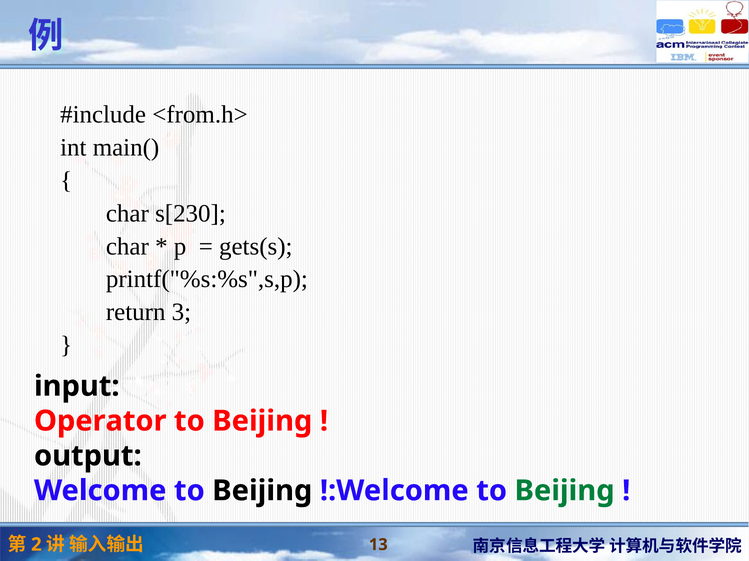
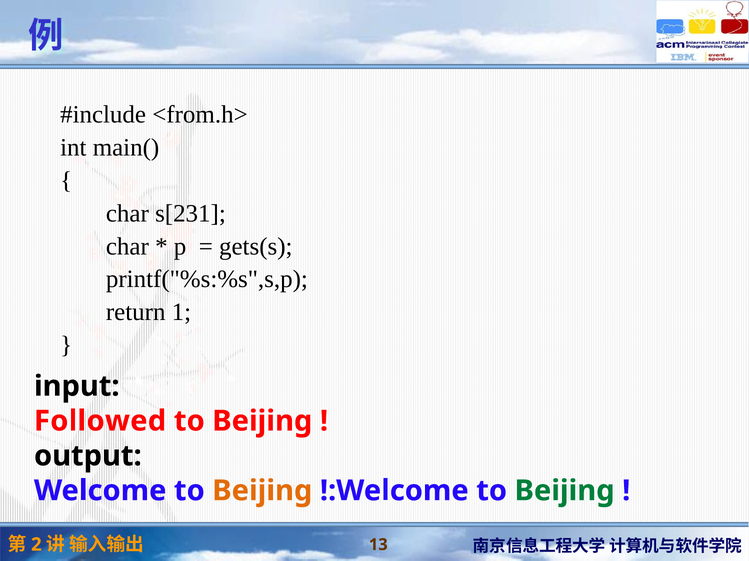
s[230: s[230 -> s[231
3: 3 -> 1
Operator: Operator -> Followed
Beijing at (262, 491) colour: black -> orange
